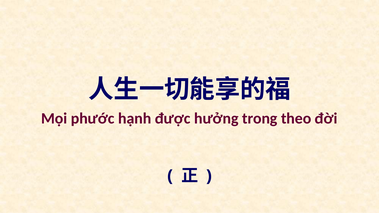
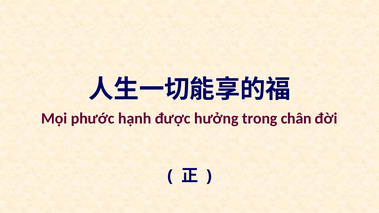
theo: theo -> chân
